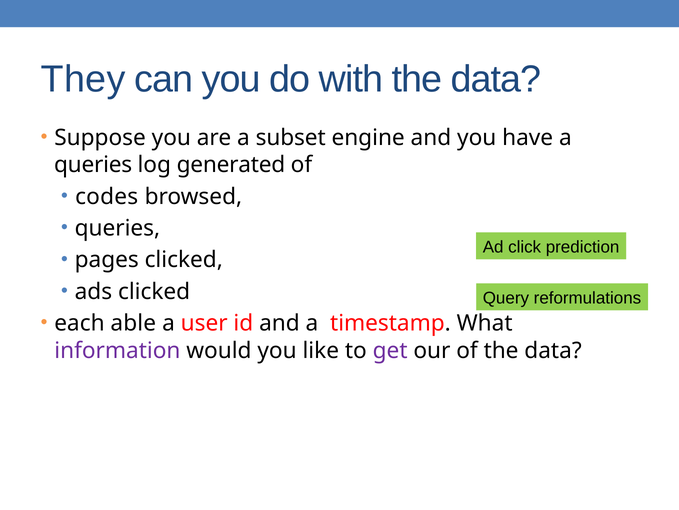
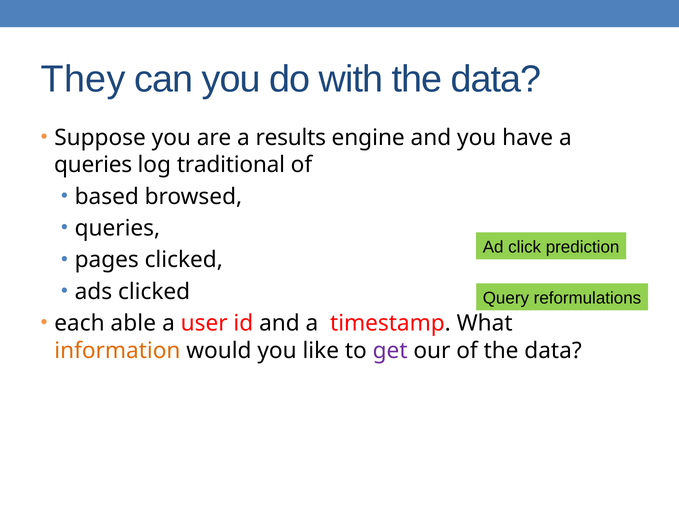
subset: subset -> results
generated: generated -> traditional
codes: codes -> based
information colour: purple -> orange
